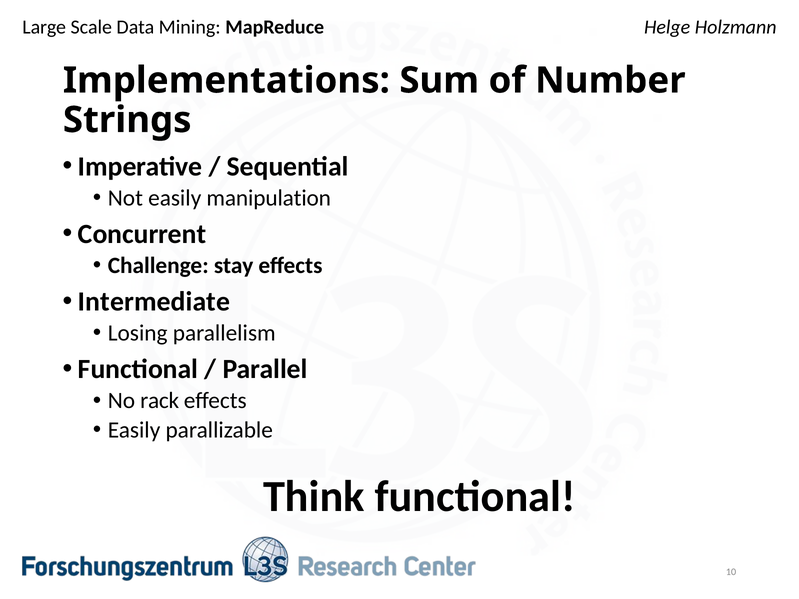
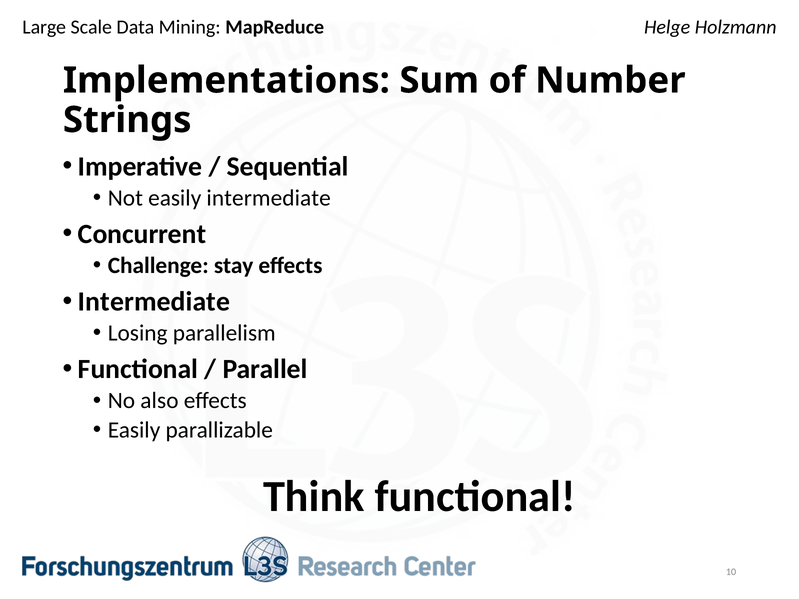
easily manipulation: manipulation -> intermediate
rack: rack -> also
